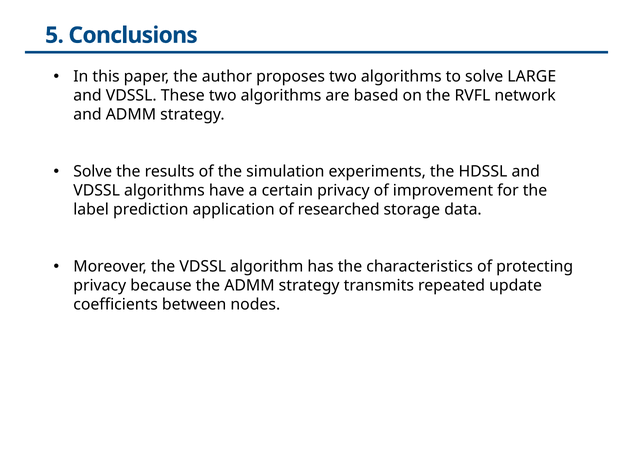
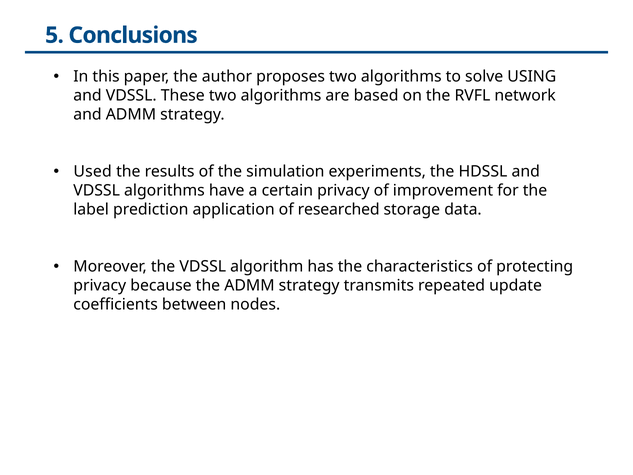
LARGE: LARGE -> USING
Solve at (93, 172): Solve -> Used
